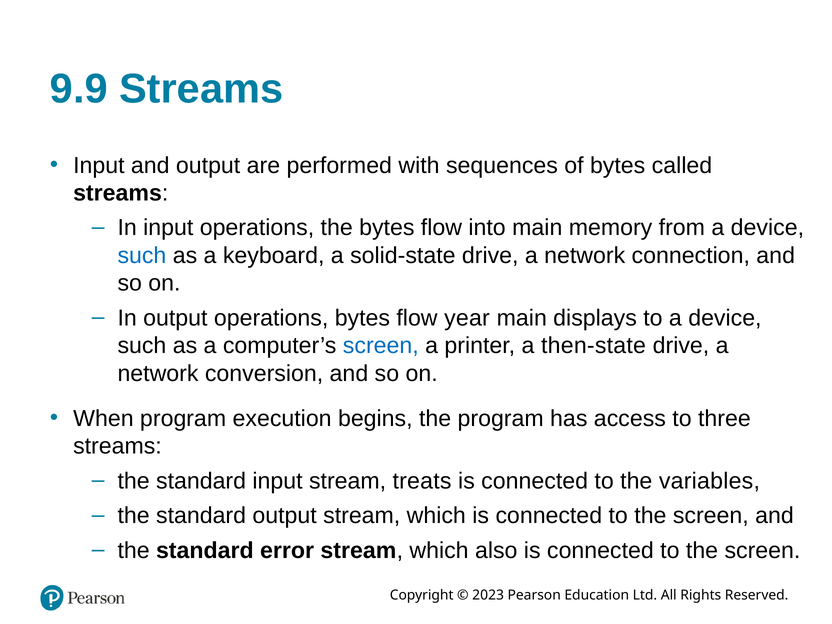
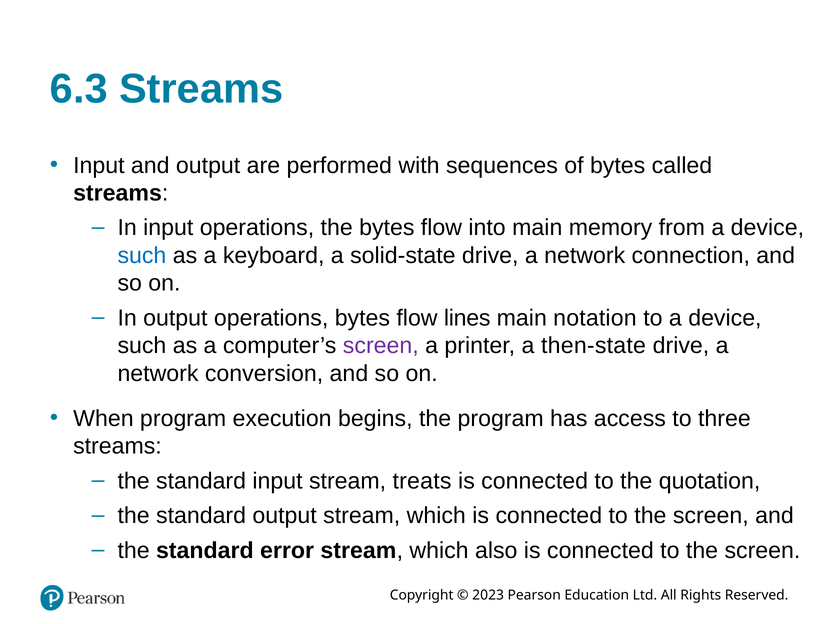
9.9: 9.9 -> 6.3
year: year -> lines
displays: displays -> notation
screen at (381, 346) colour: blue -> purple
variables: variables -> quotation
